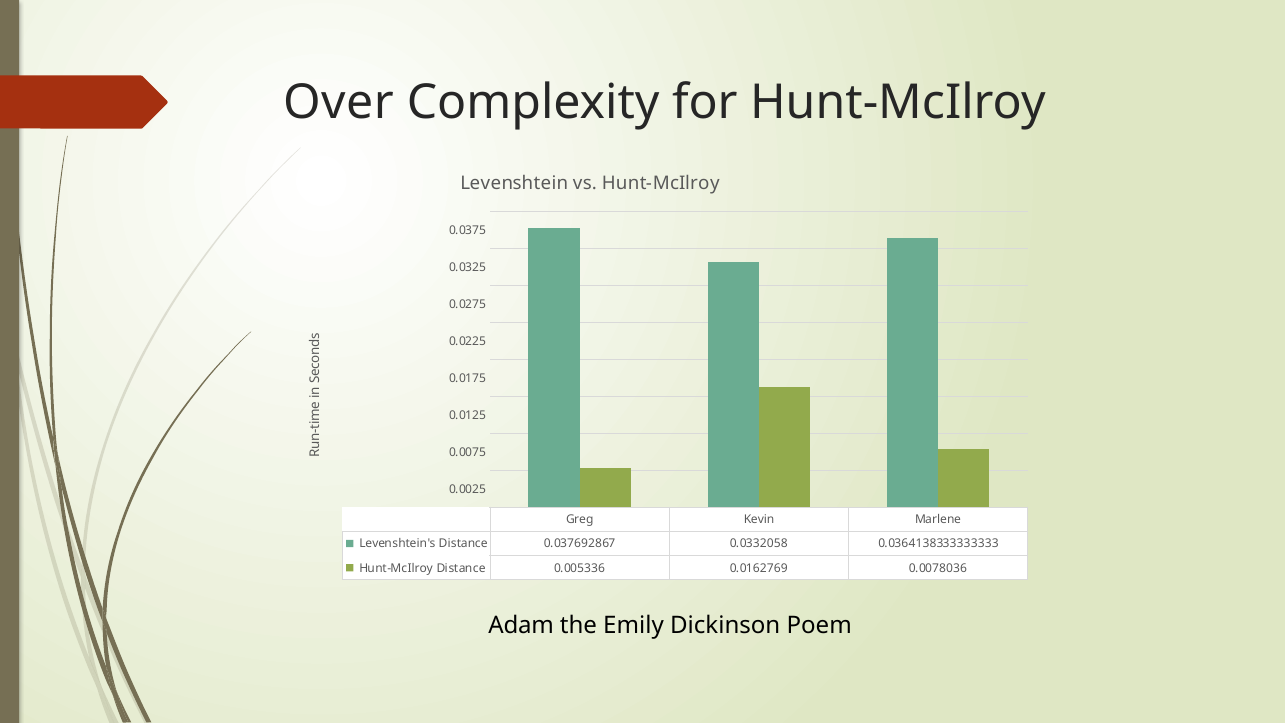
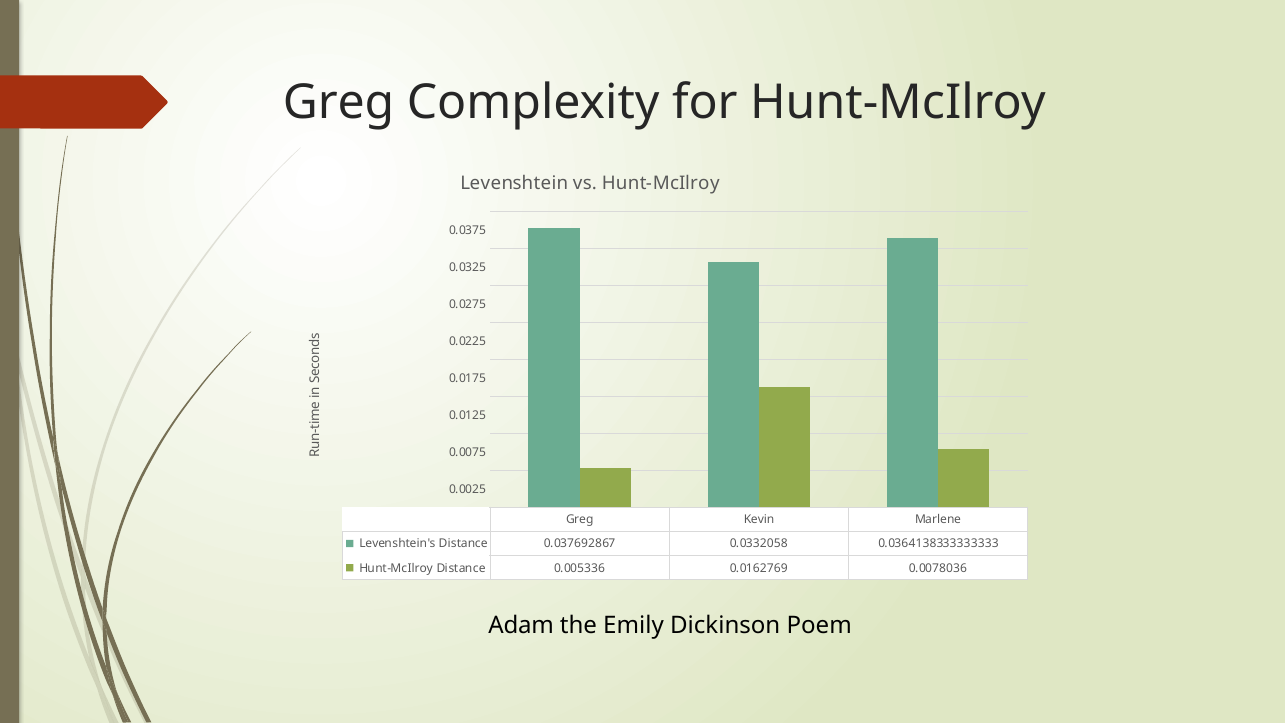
Over at (338, 103): Over -> Greg
